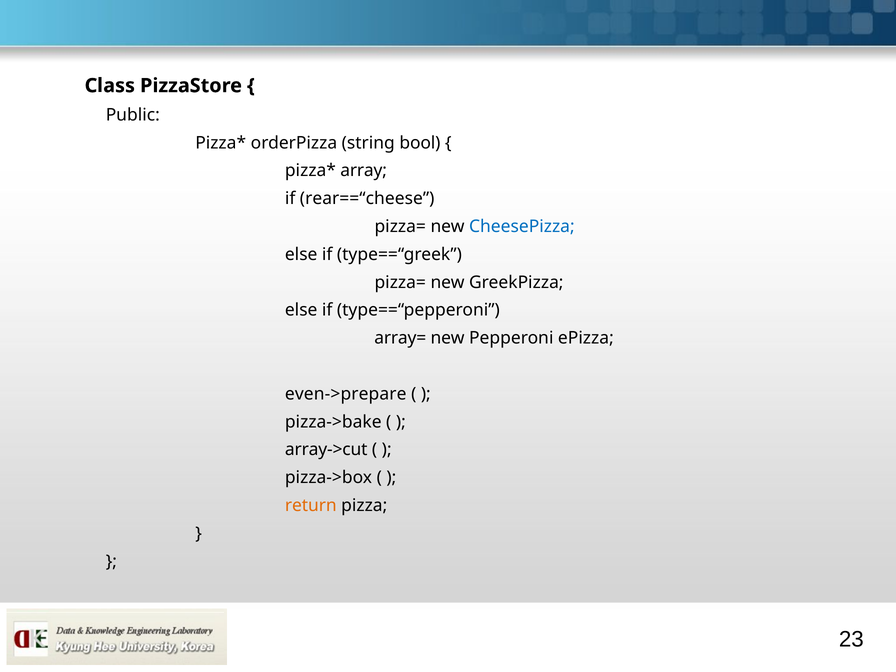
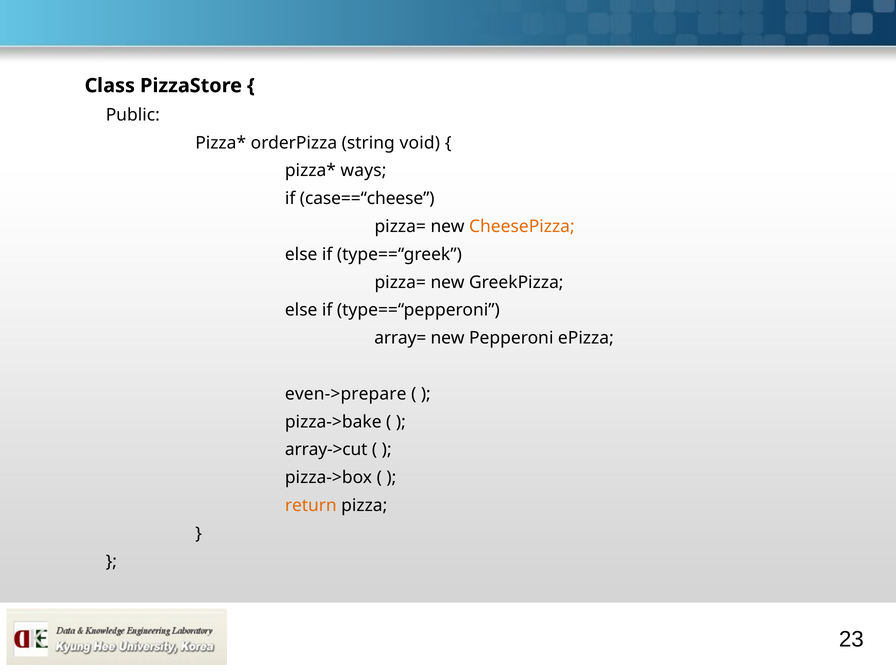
bool: bool -> void
array: array -> ways
rear==“cheese: rear==“cheese -> case==“cheese
CheesePizza colour: blue -> orange
